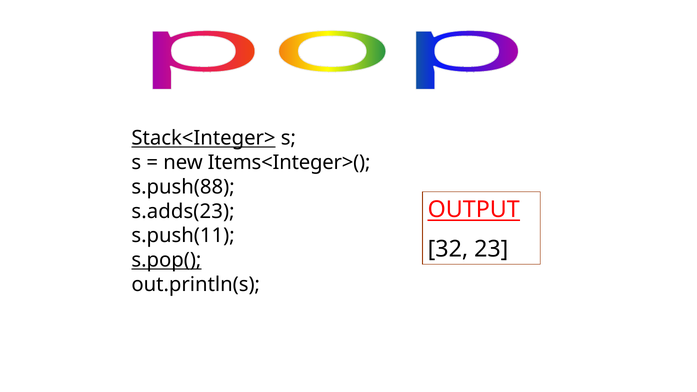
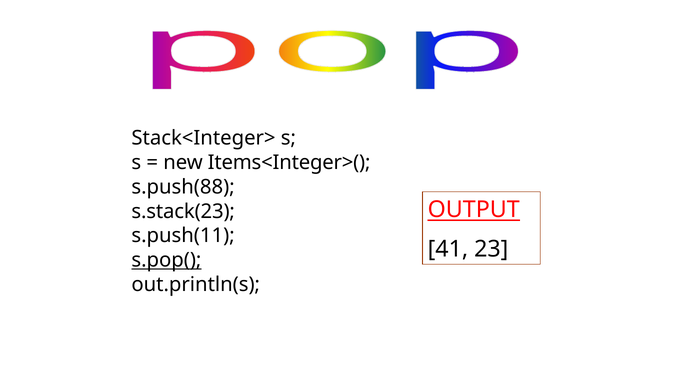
Stack<Integer> underline: present -> none
s.adds(23: s.adds(23 -> s.stack(23
32: 32 -> 41
